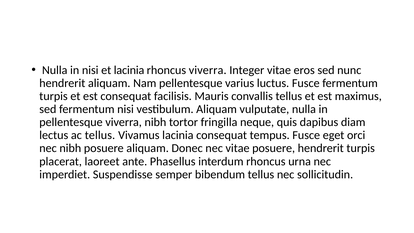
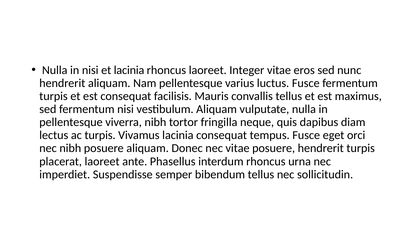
rhoncus viverra: viverra -> laoreet
ac tellus: tellus -> turpis
